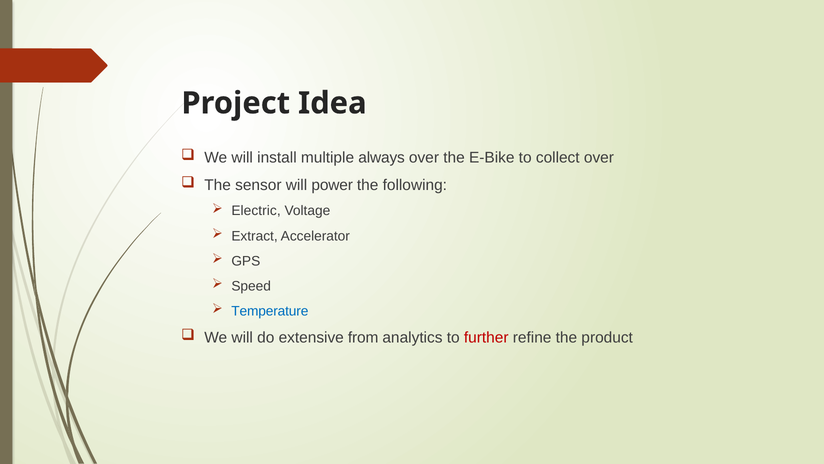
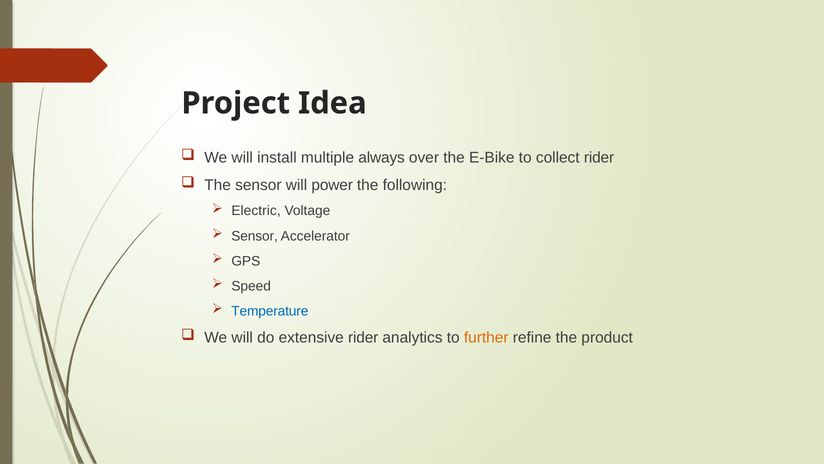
collect over: over -> rider
Extract at (255, 236): Extract -> Sensor
extensive from: from -> rider
further colour: red -> orange
